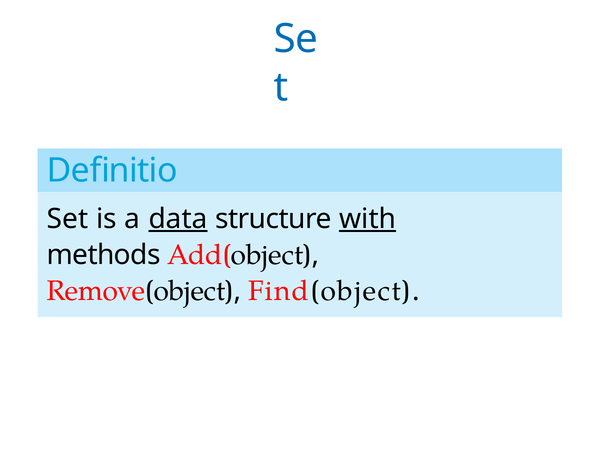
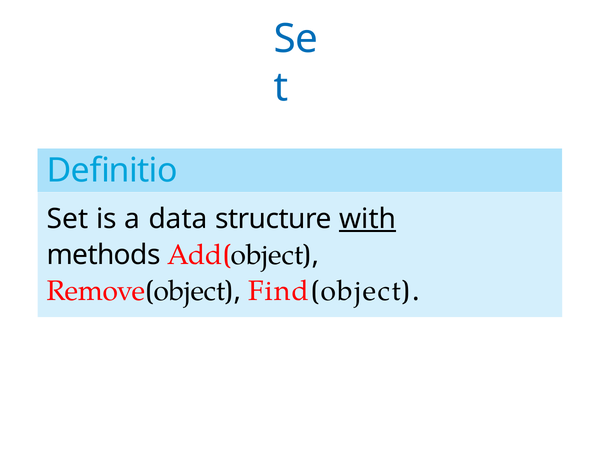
data underline: present -> none
